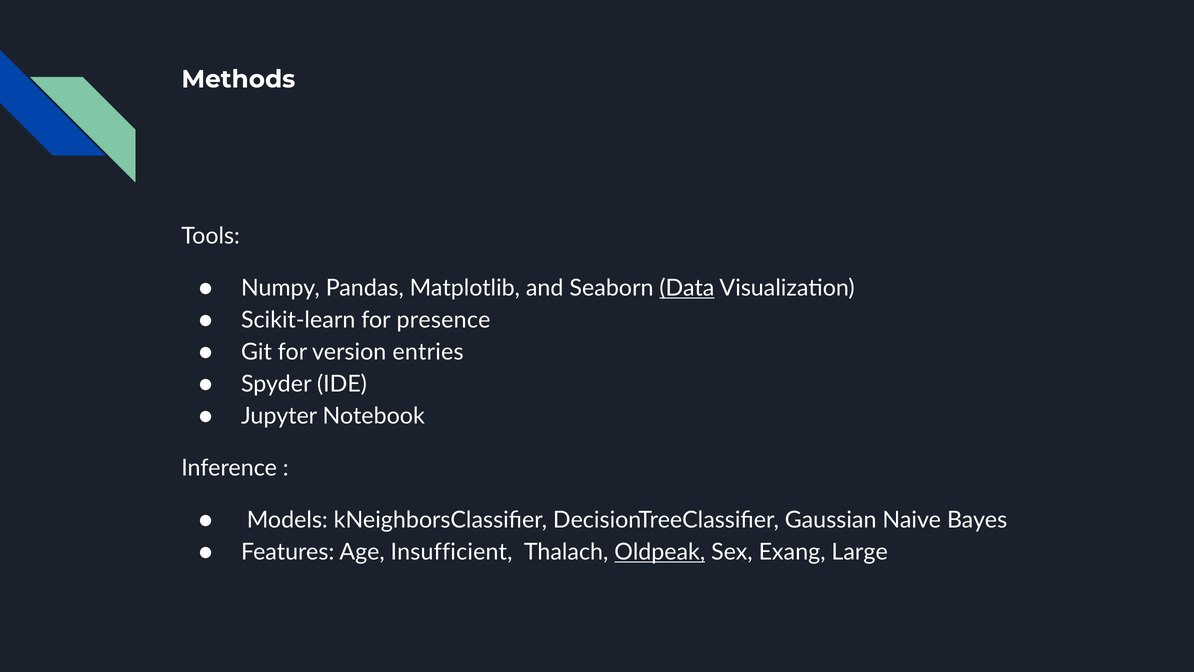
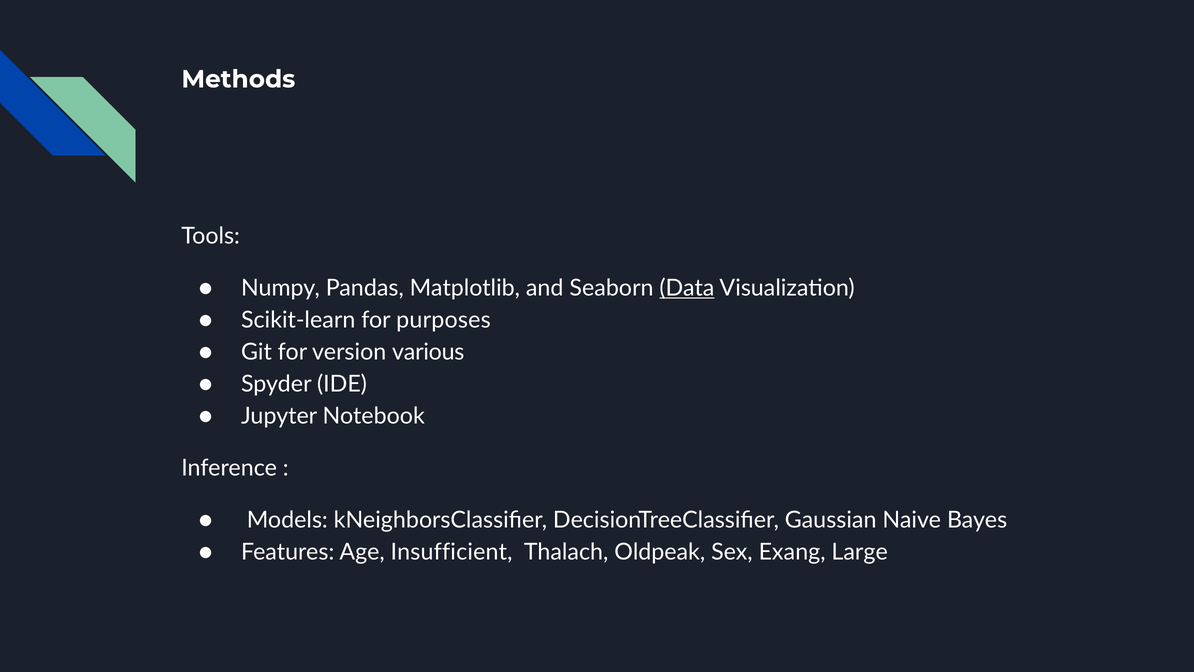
presence: presence -> purposes
entries: entries -> various
Oldpeak underline: present -> none
